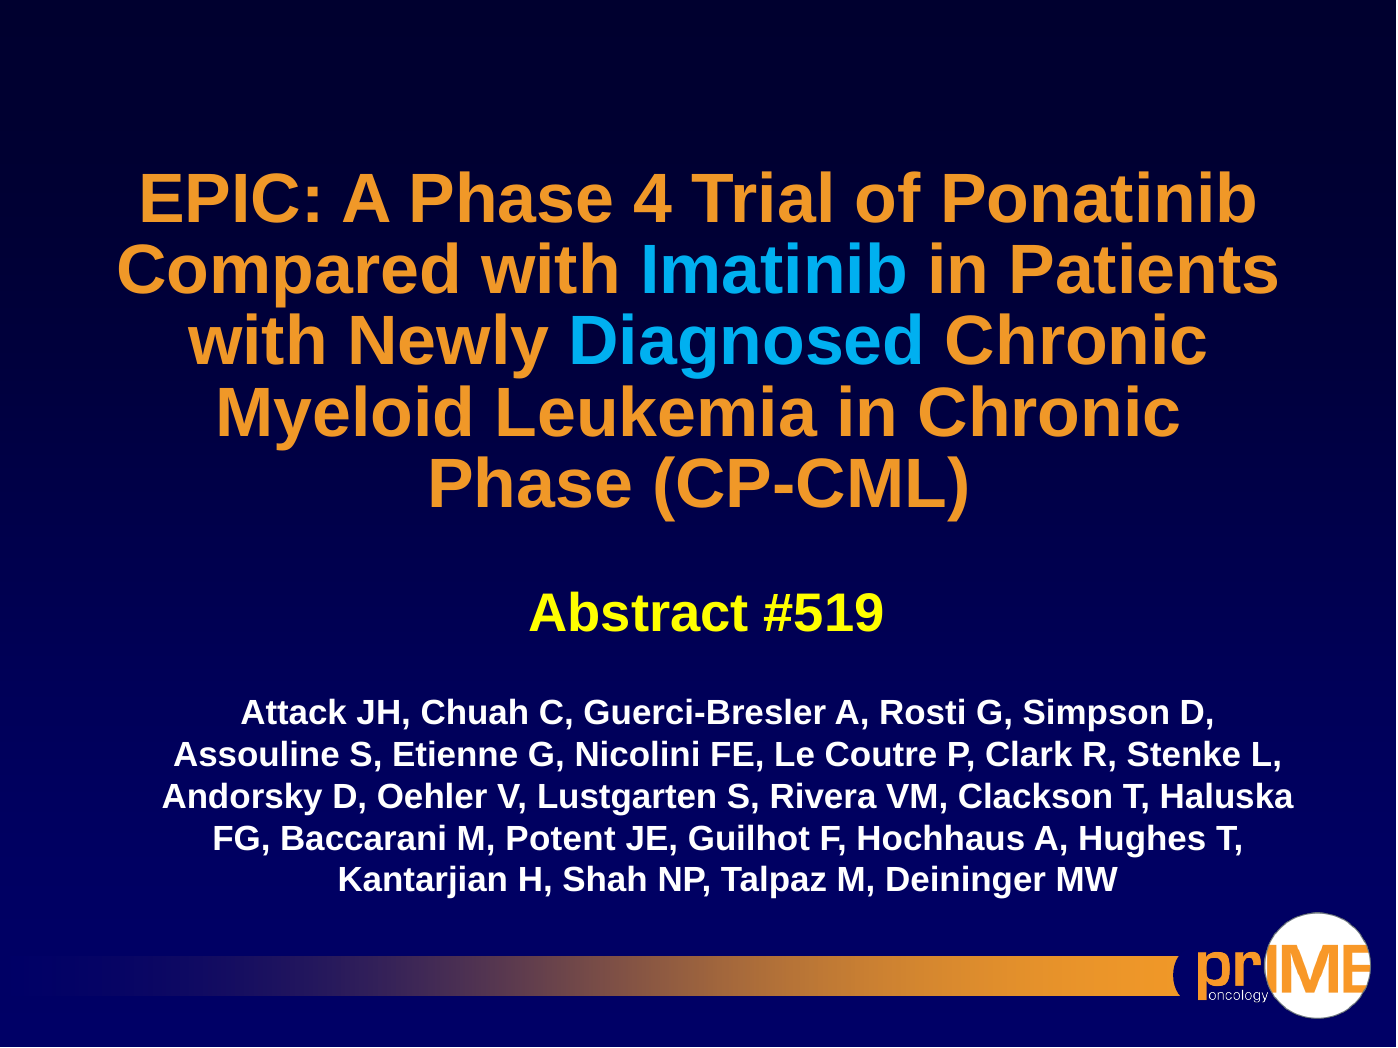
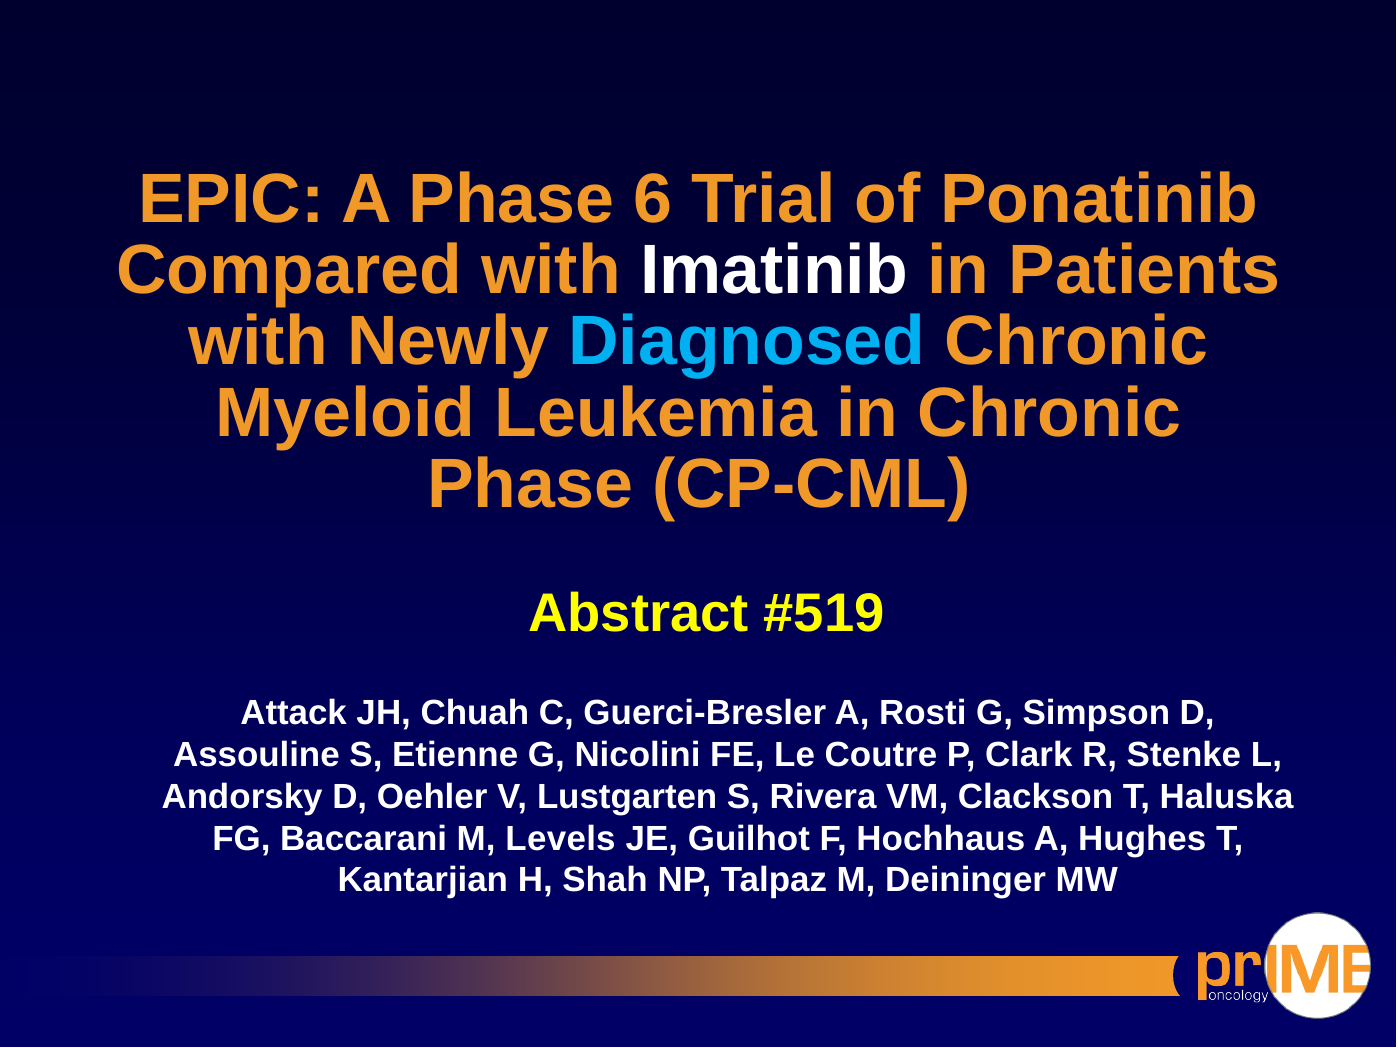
4: 4 -> 6
Imatinib colour: light blue -> white
Potent: Potent -> Levels
